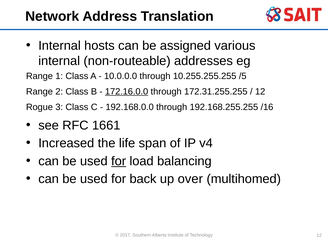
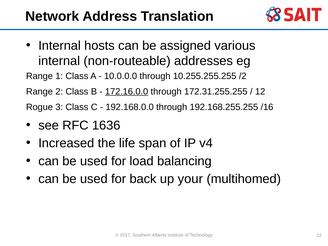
/5: /5 -> /2
1661: 1661 -> 1636
for at (119, 161) underline: present -> none
over: over -> your
